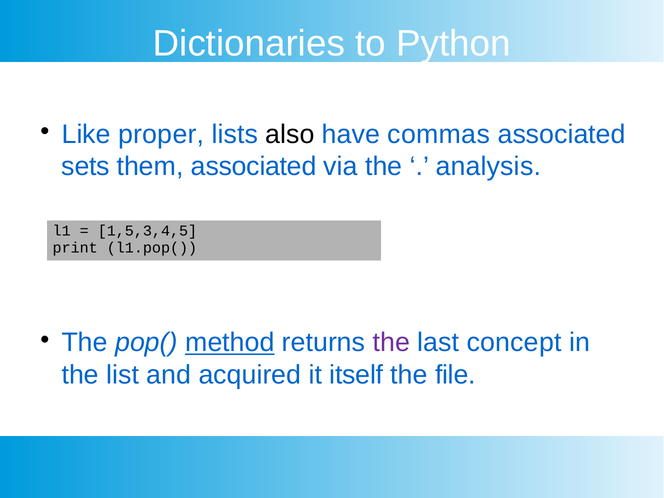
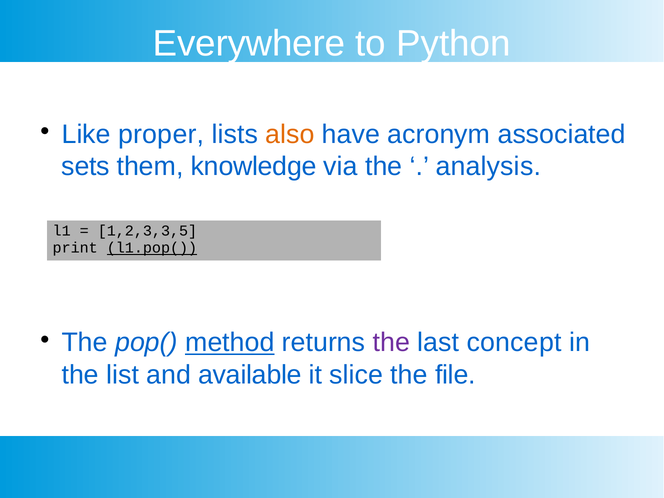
Dictionaries: Dictionaries -> Everywhere
also colour: black -> orange
commas: commas -> acronym
them associated: associated -> knowledge
1,5,3,4,5: 1,5,3,4,5 -> 1,2,3,3,5
l1.pop( underline: none -> present
acquired: acquired -> available
itself: itself -> slice
